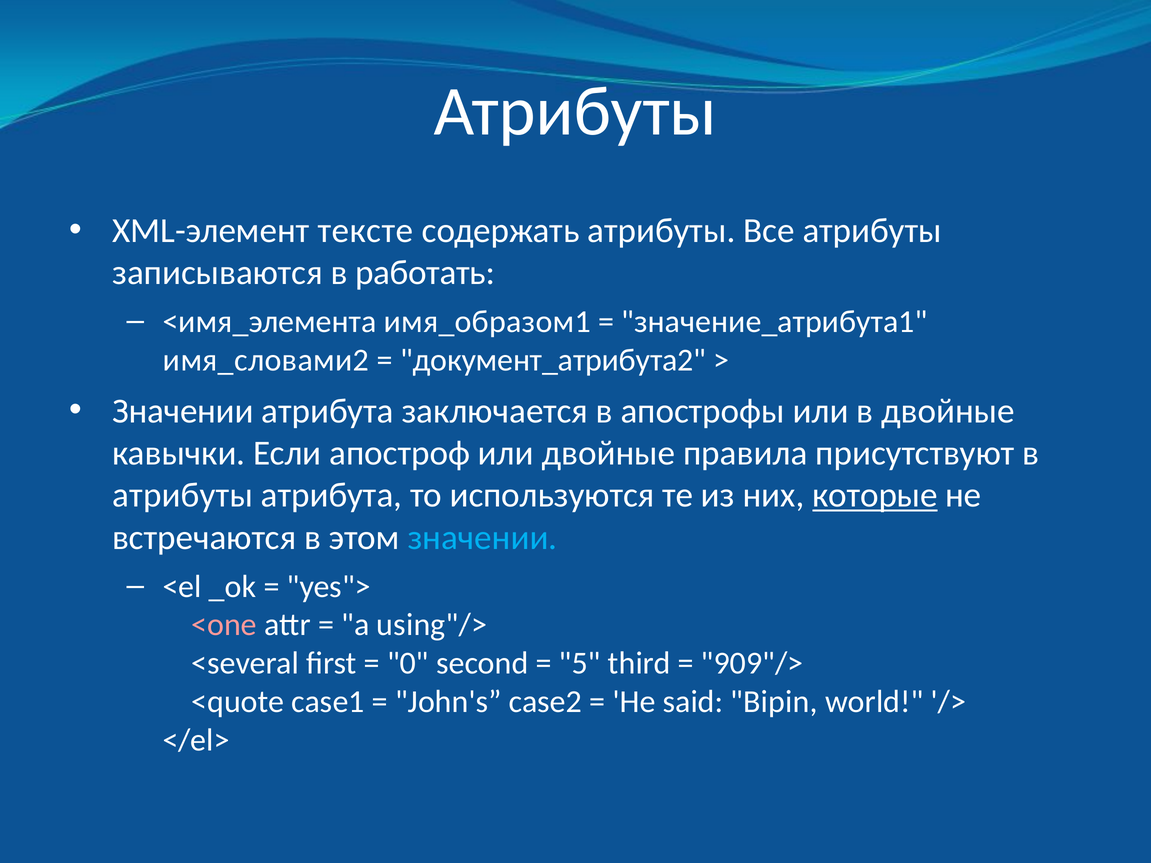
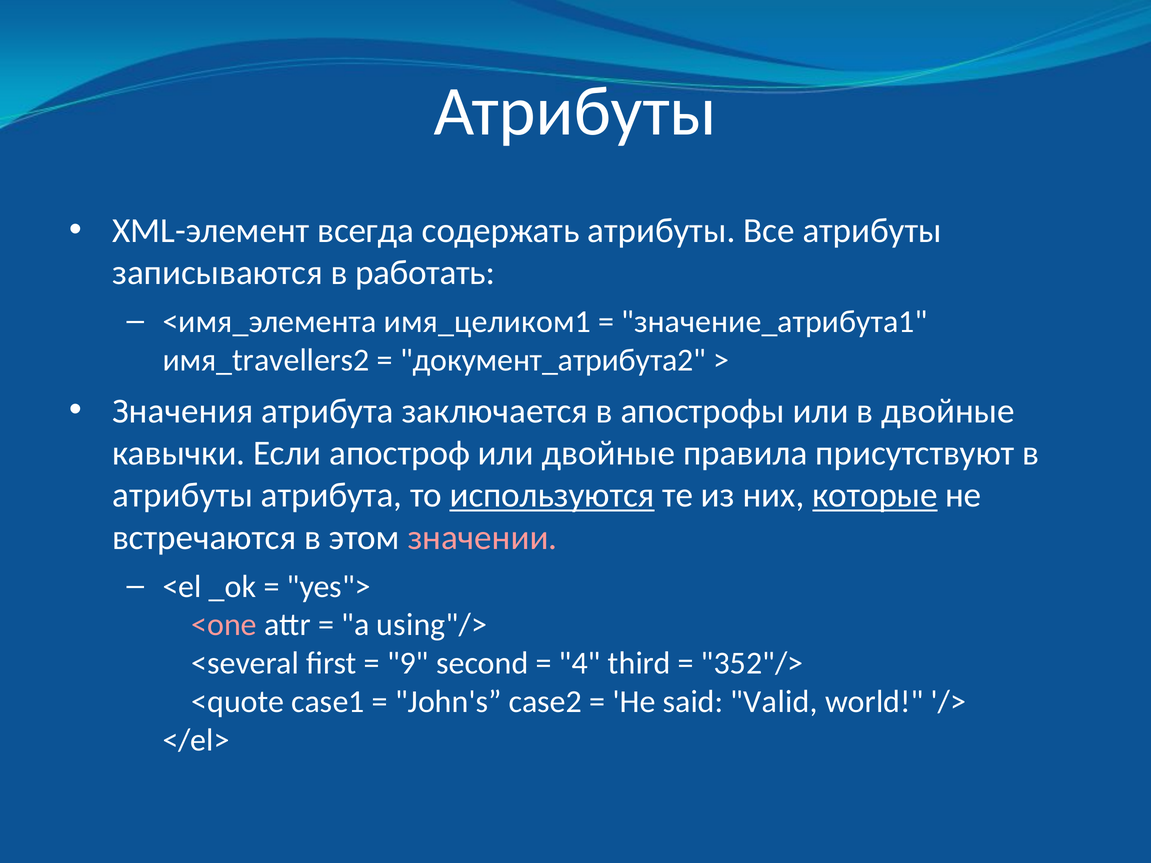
тексте: тексте -> всегда
имя_образом1: имя_образом1 -> имя_целиком1
имя_словами2: имя_словами2 -> имя_travellers2
Значении at (183, 411): Значении -> Значения
используются underline: none -> present
значении at (482, 538) colour: light blue -> pink
0: 0 -> 9
5: 5 -> 4
909"/>: 909"/> -> 352"/>
Bipin: Bipin -> Valid
